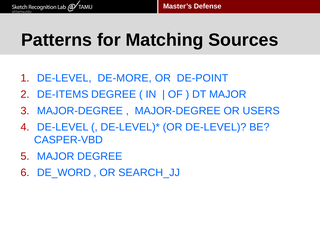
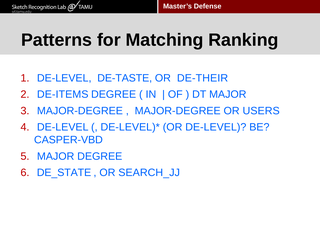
Sources: Sources -> Ranking
DE-MORE: DE-MORE -> DE-TASTE
DE-POINT: DE-POINT -> DE-THEIR
DE_WORD: DE_WORD -> DE_STATE
